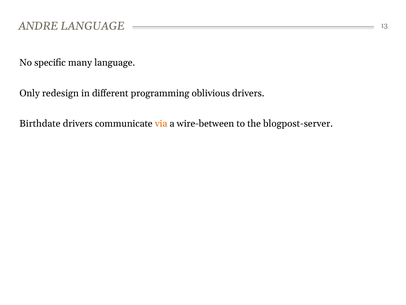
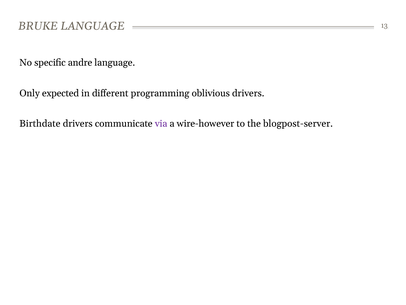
ANDRE: ANDRE -> BRUKE
many: many -> andre
redesign: redesign -> expected
via colour: orange -> purple
wire-between: wire-between -> wire-however
